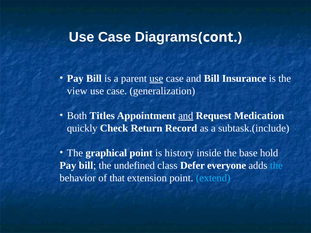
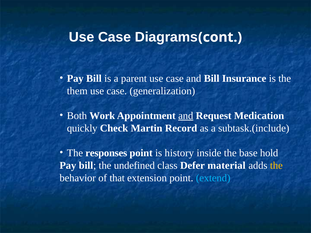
use at (156, 79) underline: present -> none
view: view -> them
Titles: Titles -> Work
Return: Return -> Martin
graphical: graphical -> responses
everyone: everyone -> material
the at (276, 166) colour: light blue -> yellow
